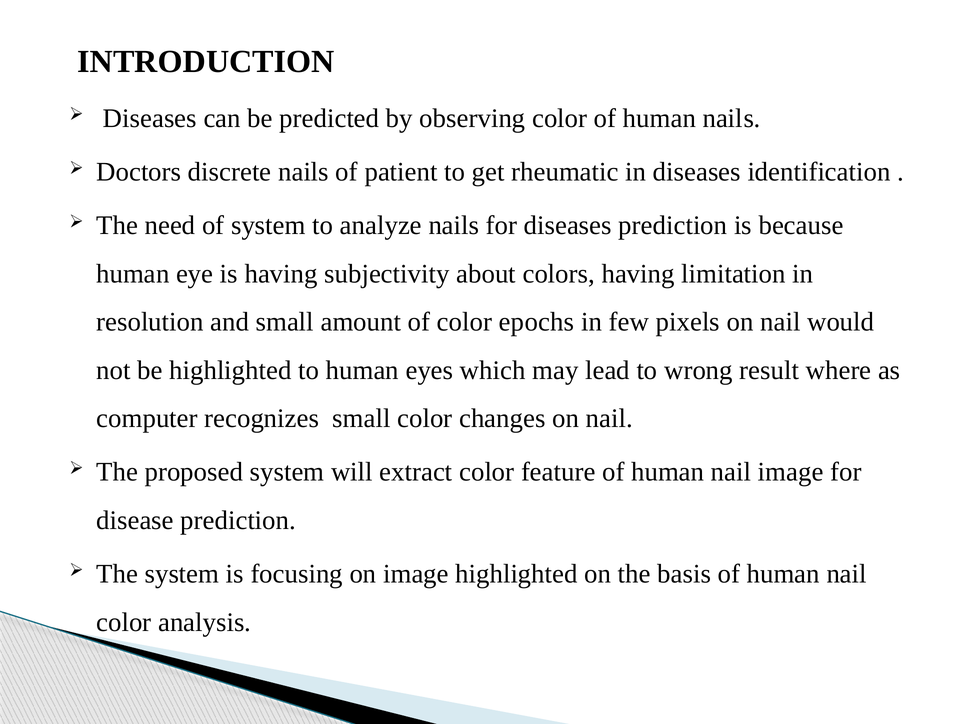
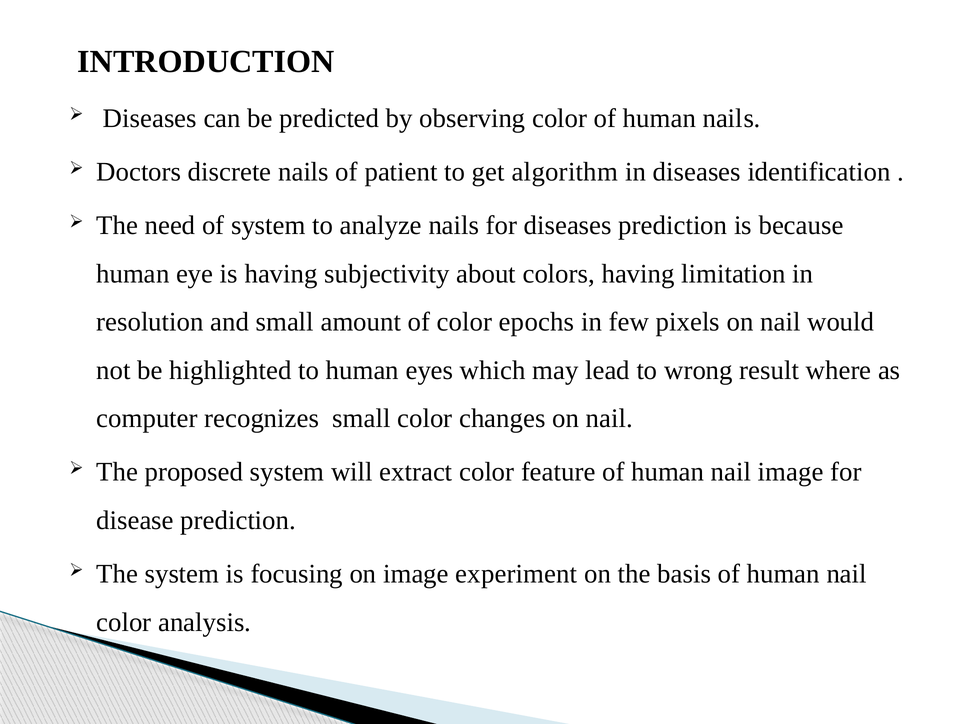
rheumatic: rheumatic -> algorithm
image highlighted: highlighted -> experiment
